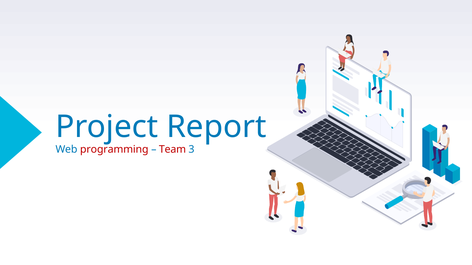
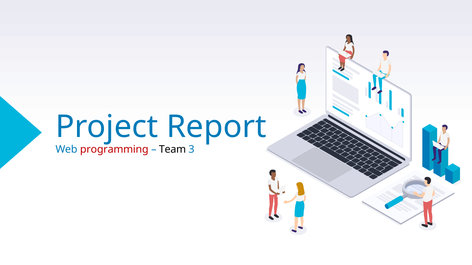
Team colour: red -> black
